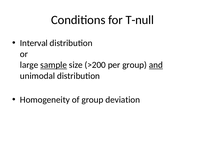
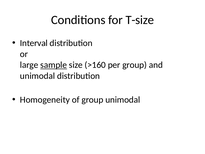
T-null: T-null -> T-size
>200: >200 -> >160
and underline: present -> none
group deviation: deviation -> unimodal
